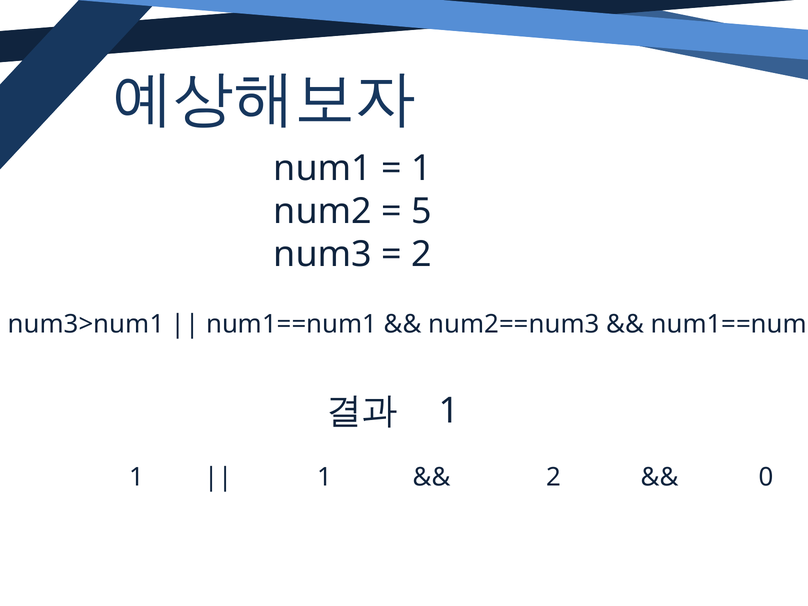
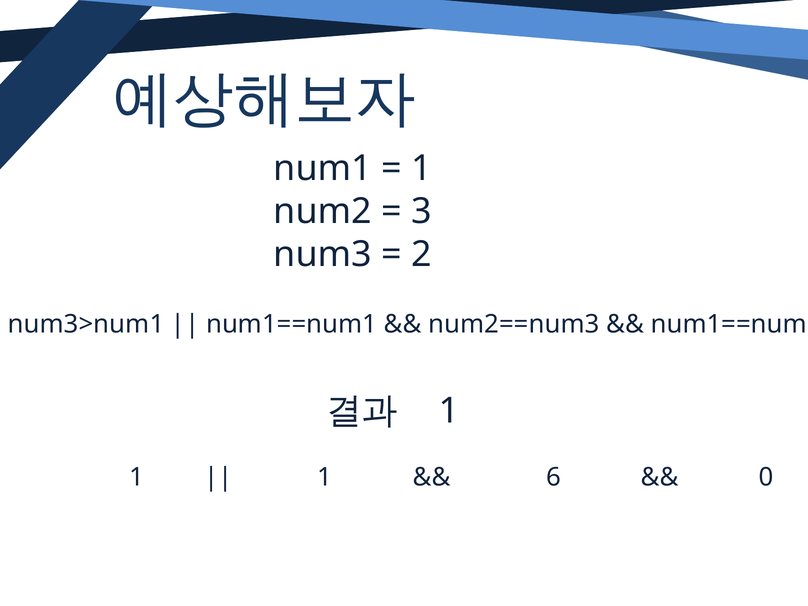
5: 5 -> 3
2 at (554, 477): 2 -> 6
